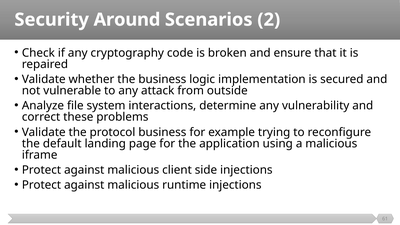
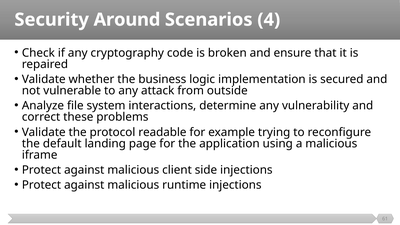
2: 2 -> 4
protocol business: business -> readable
